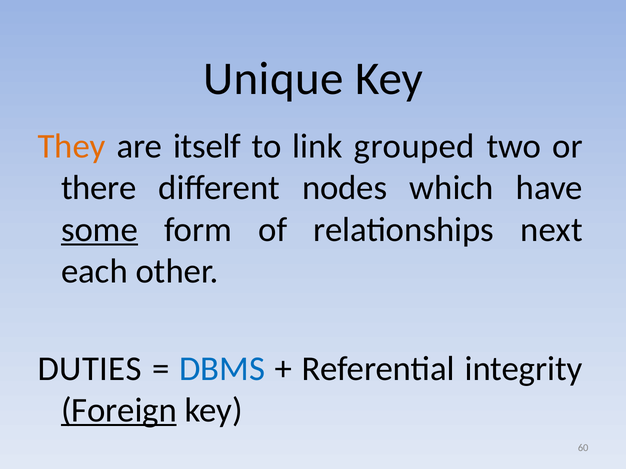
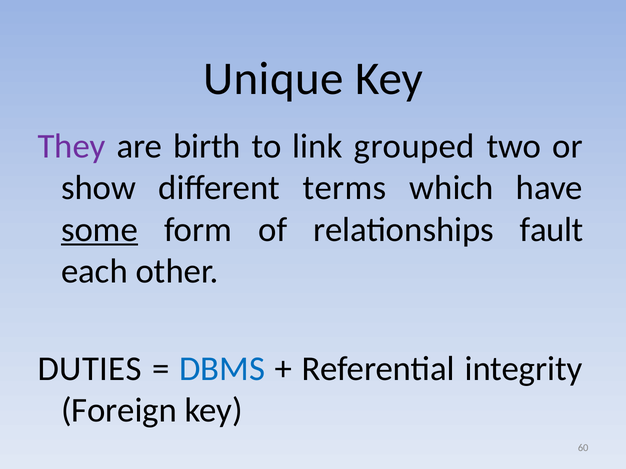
They colour: orange -> purple
itself: itself -> birth
there: there -> show
nodes: nodes -> terms
next: next -> fault
Foreign underline: present -> none
